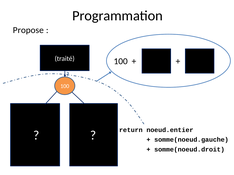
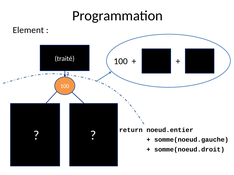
Propose: Propose -> Element
